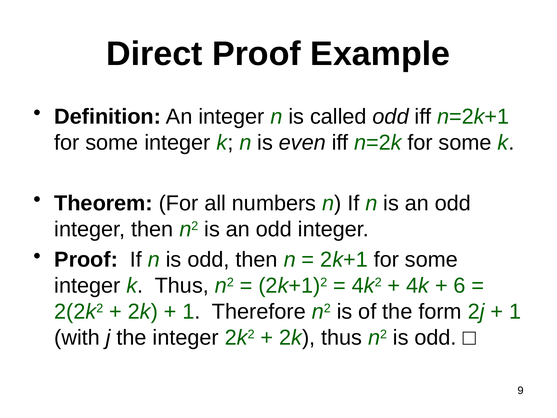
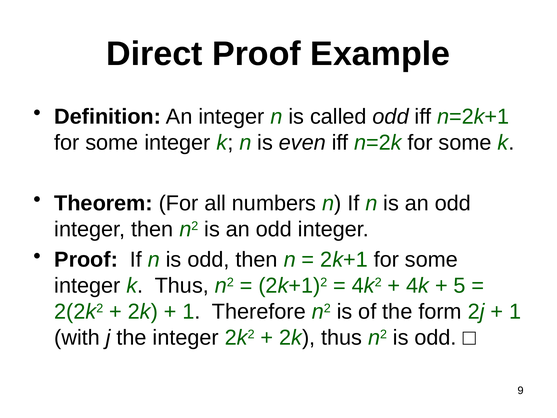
6: 6 -> 5
